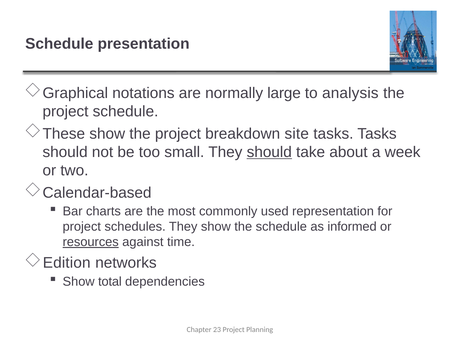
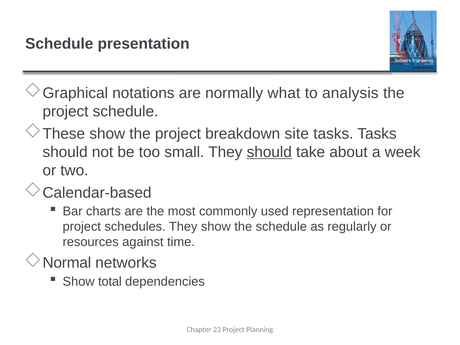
large: large -> what
informed: informed -> regularly
resources underline: present -> none
Edition: Edition -> Normal
